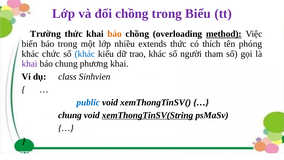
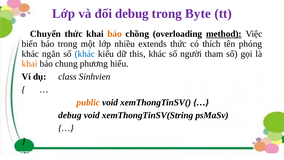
đối chồng: chồng -> debug
Biểu: Biểu -> Byte
Trường: Trường -> Chuyển
chức: chức -> ngăn
trao: trao -> this
khai at (30, 64) colour: purple -> orange
phương khai: khai -> hiểu
public colour: blue -> orange
chung at (70, 115): chung -> debug
xemThongTinSV(String underline: present -> none
